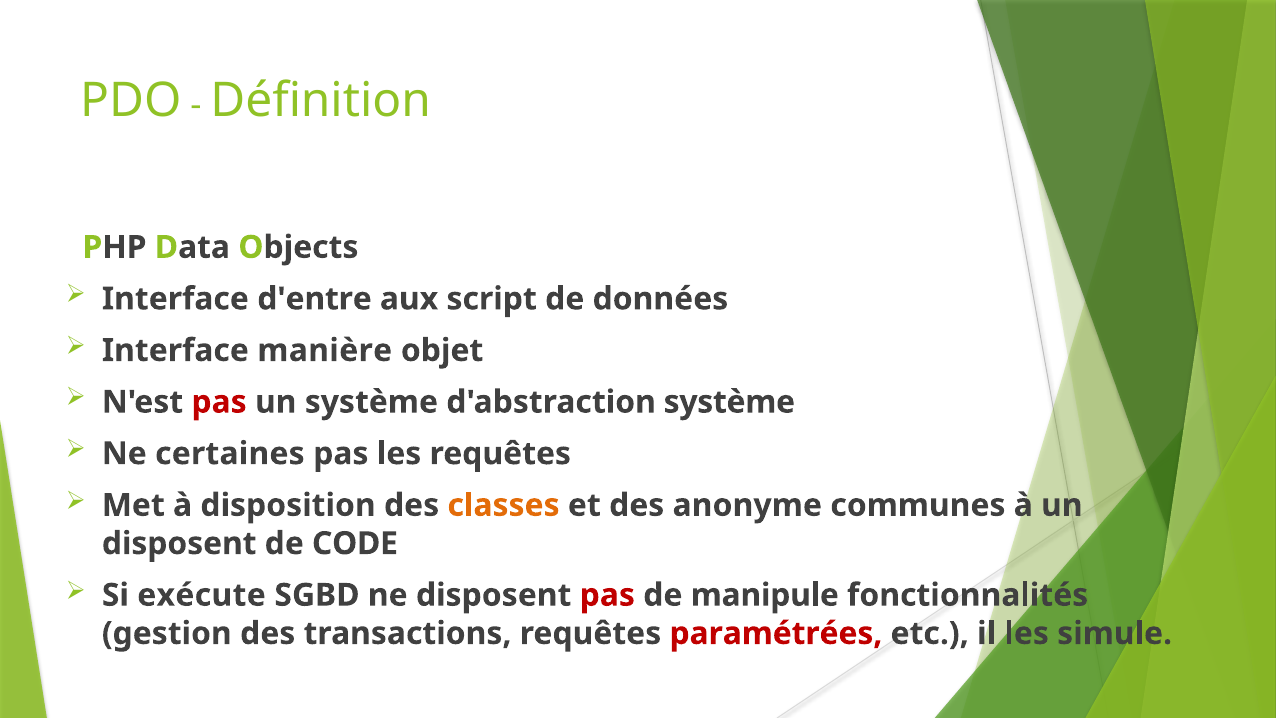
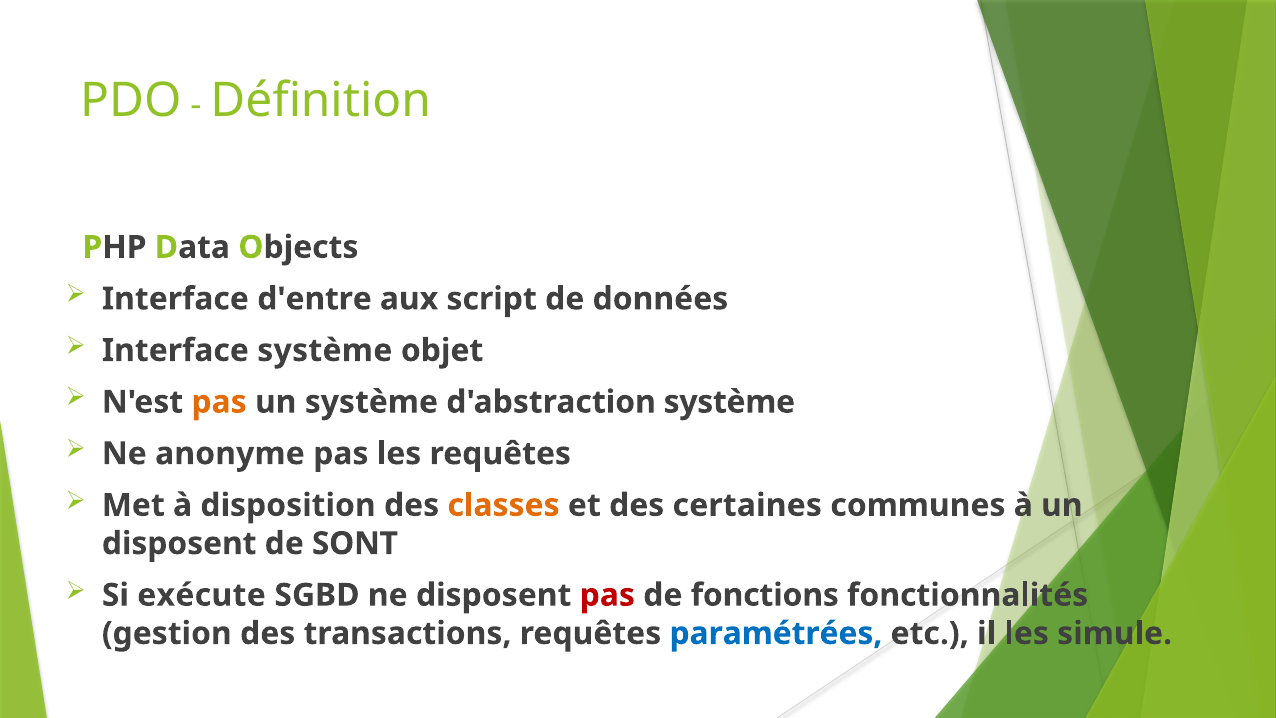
Interface manière: manière -> système
pas at (219, 402) colour: red -> orange
certaines: certaines -> anonyme
anonyme: anonyme -> certaines
CODE: CODE -> SONT
manipule: manipule -> fonctions
paramétrées colour: red -> blue
